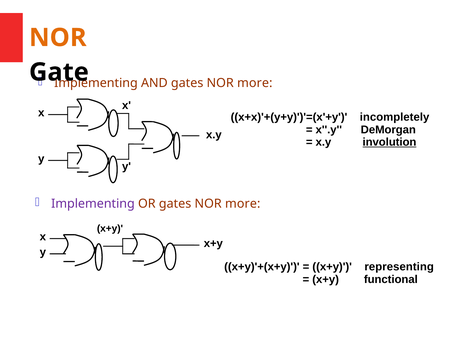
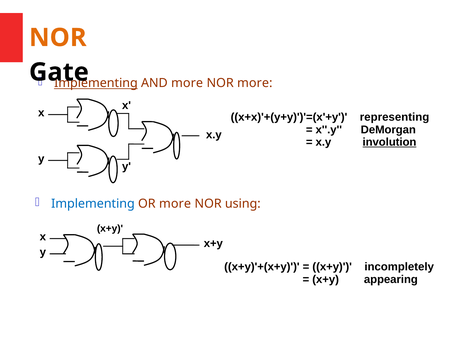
Implementing at (96, 83) underline: none -> present
AND gates: gates -> more
incompletely: incompletely -> representing
Implementing at (93, 204) colour: purple -> blue
OR gates: gates -> more
more at (243, 204): more -> using
representing: representing -> incompletely
functional: functional -> appearing
